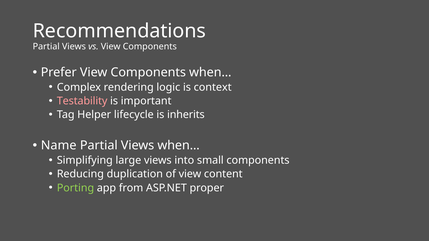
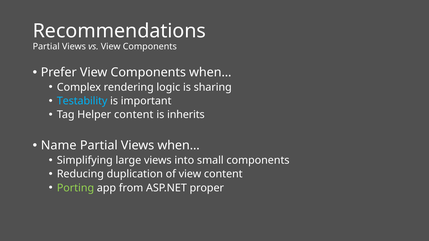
context: context -> sharing
Testability colour: pink -> light blue
Helper lifecycle: lifecycle -> content
